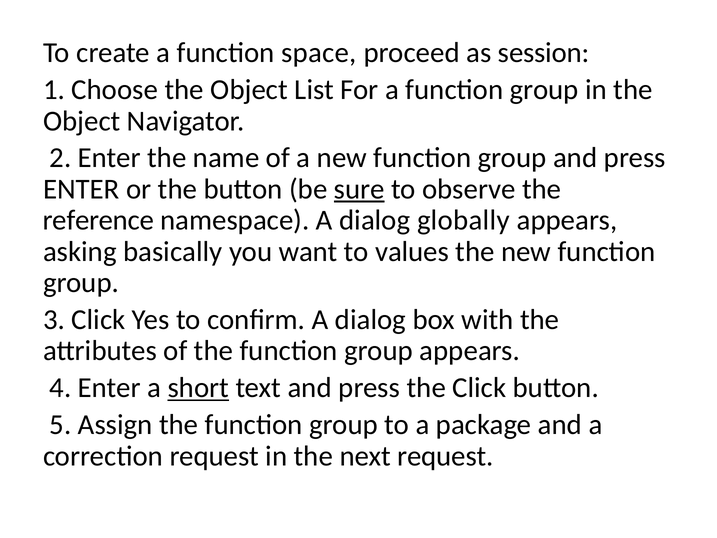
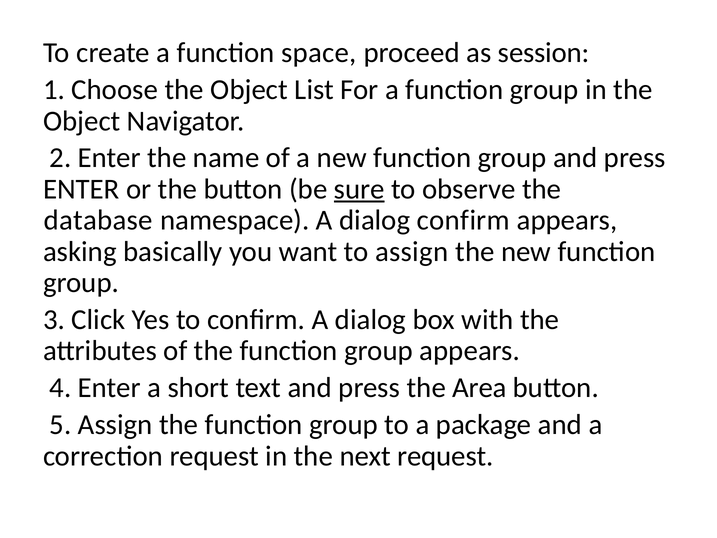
reference: reference -> database
dialog globally: globally -> confirm
to values: values -> assign
short underline: present -> none
the Click: Click -> Area
